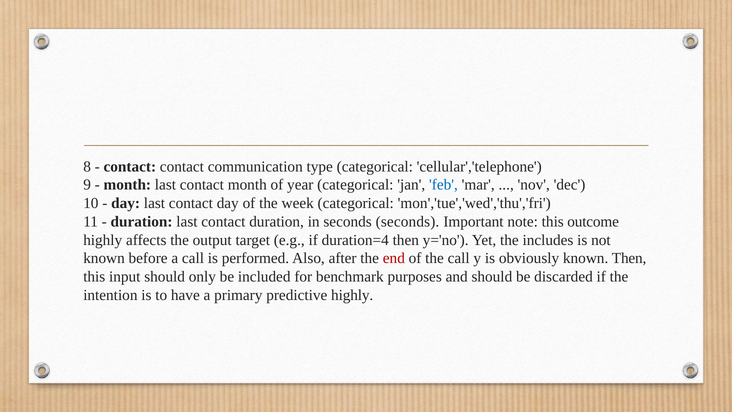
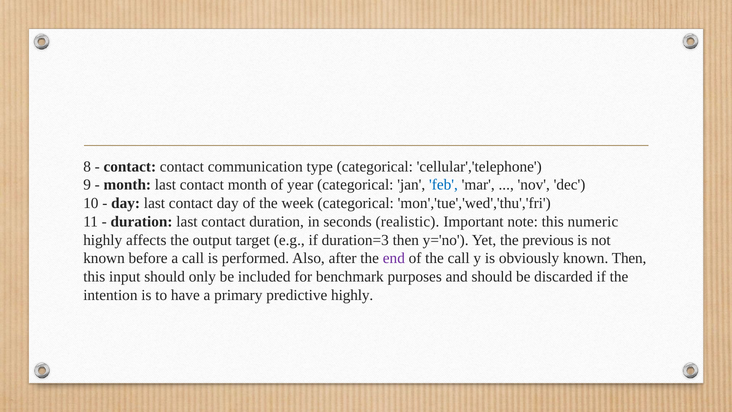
seconds seconds: seconds -> realistic
outcome: outcome -> numeric
duration=4: duration=4 -> duration=3
includes: includes -> previous
end colour: red -> purple
